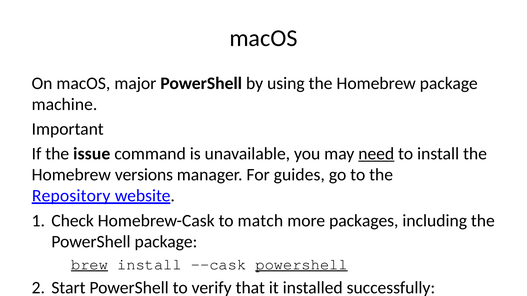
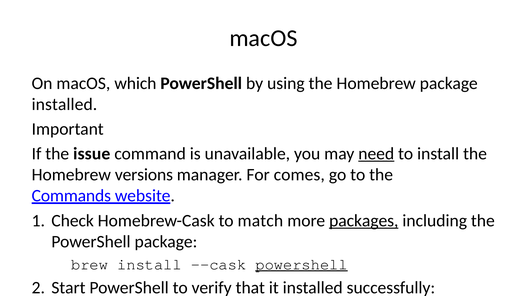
major: major -> which
machine at (64, 105): machine -> installed
guides: guides -> comes
Repository: Repository -> Commands
packages underline: none -> present
brew underline: present -> none
